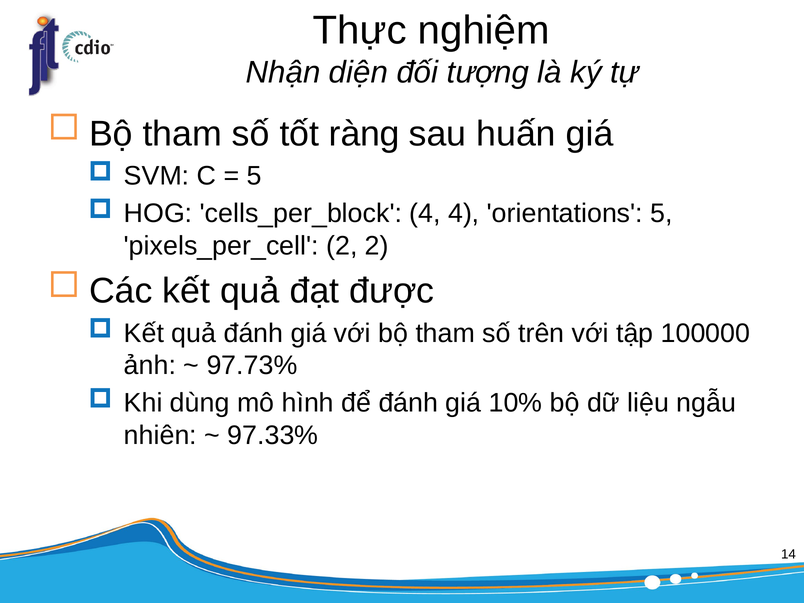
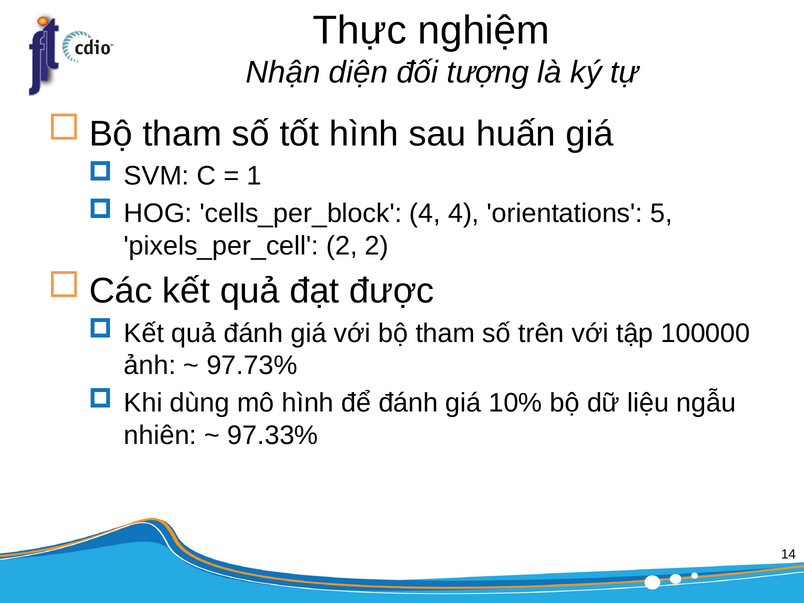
tốt ràng: ràng -> hình
5 at (254, 176): 5 -> 1
